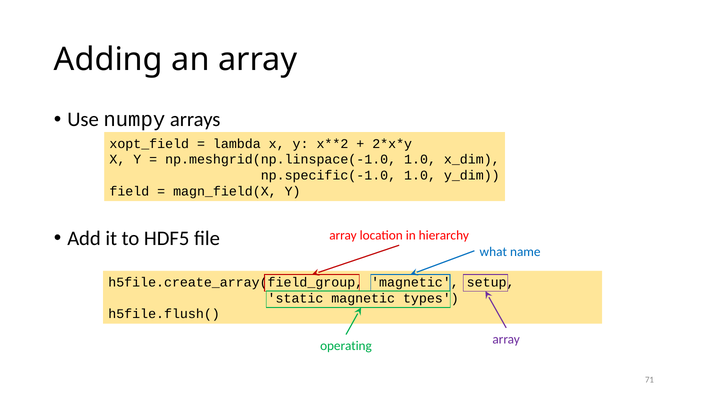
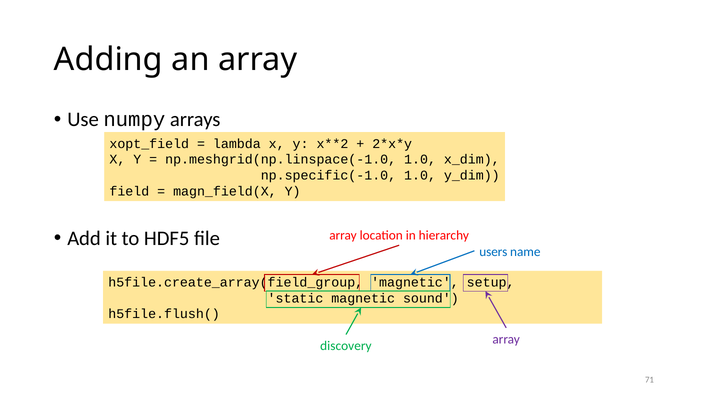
what: what -> users
types: types -> sound
operating: operating -> discovery
